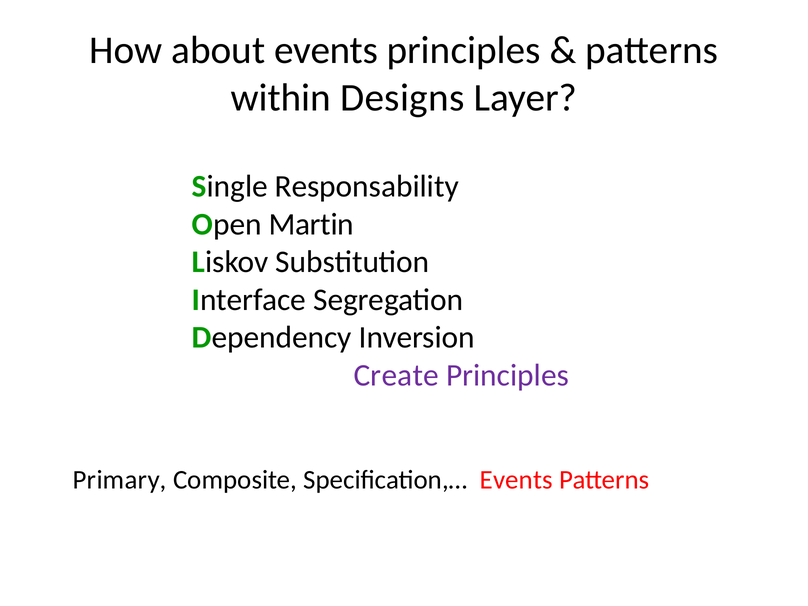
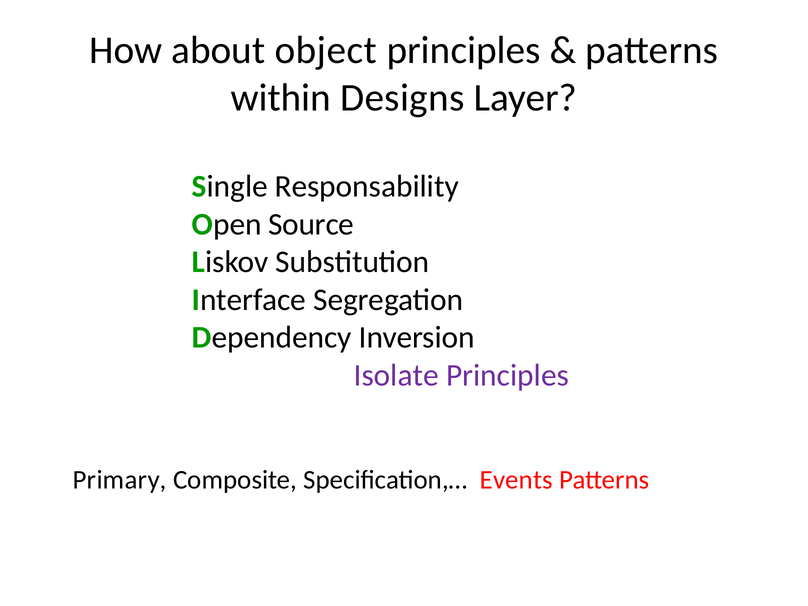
about events: events -> object
Martin: Martin -> Source
Create: Create -> Isolate
